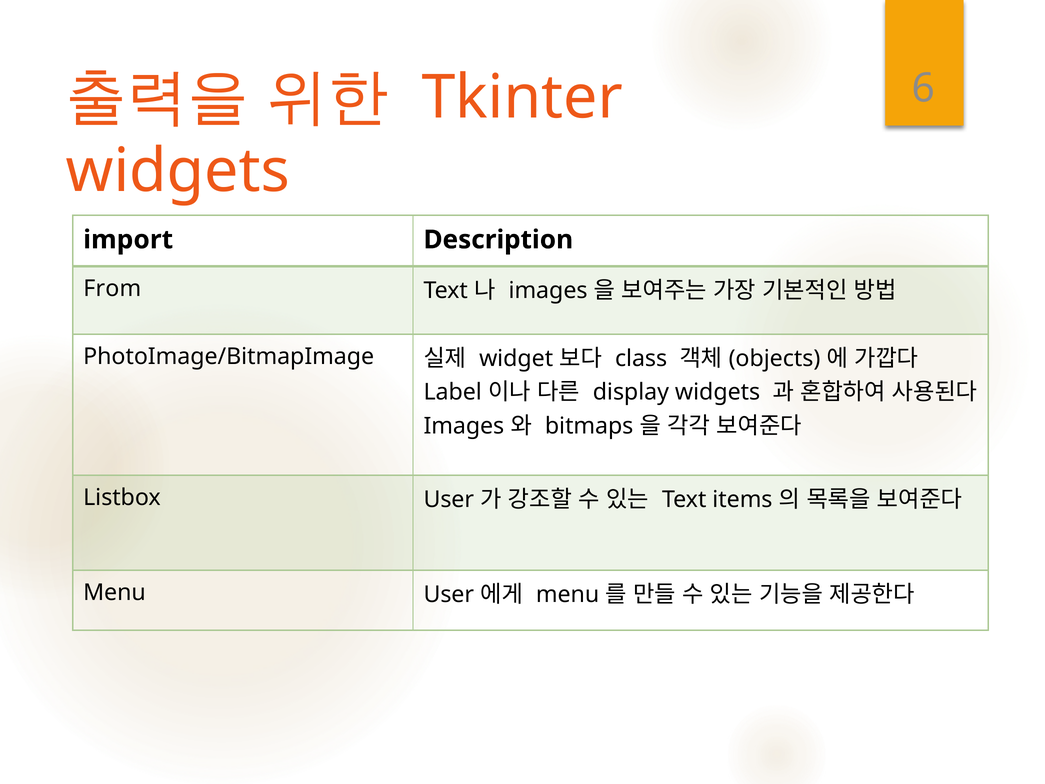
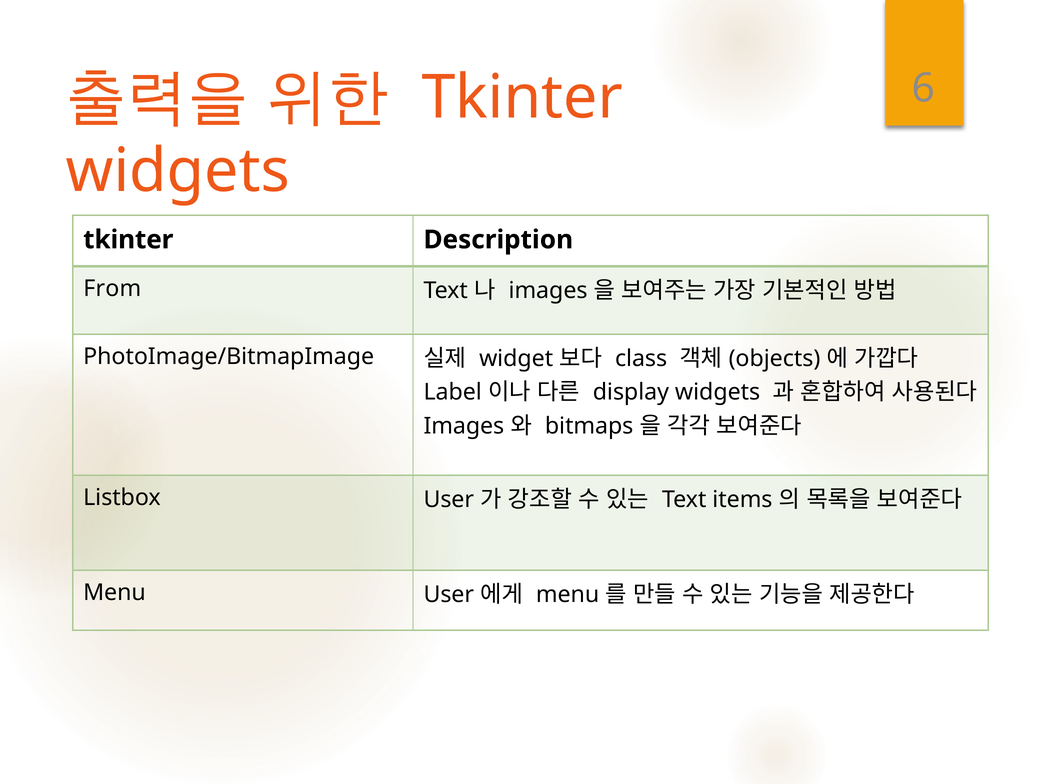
import at (128, 240): import -> tkinter
